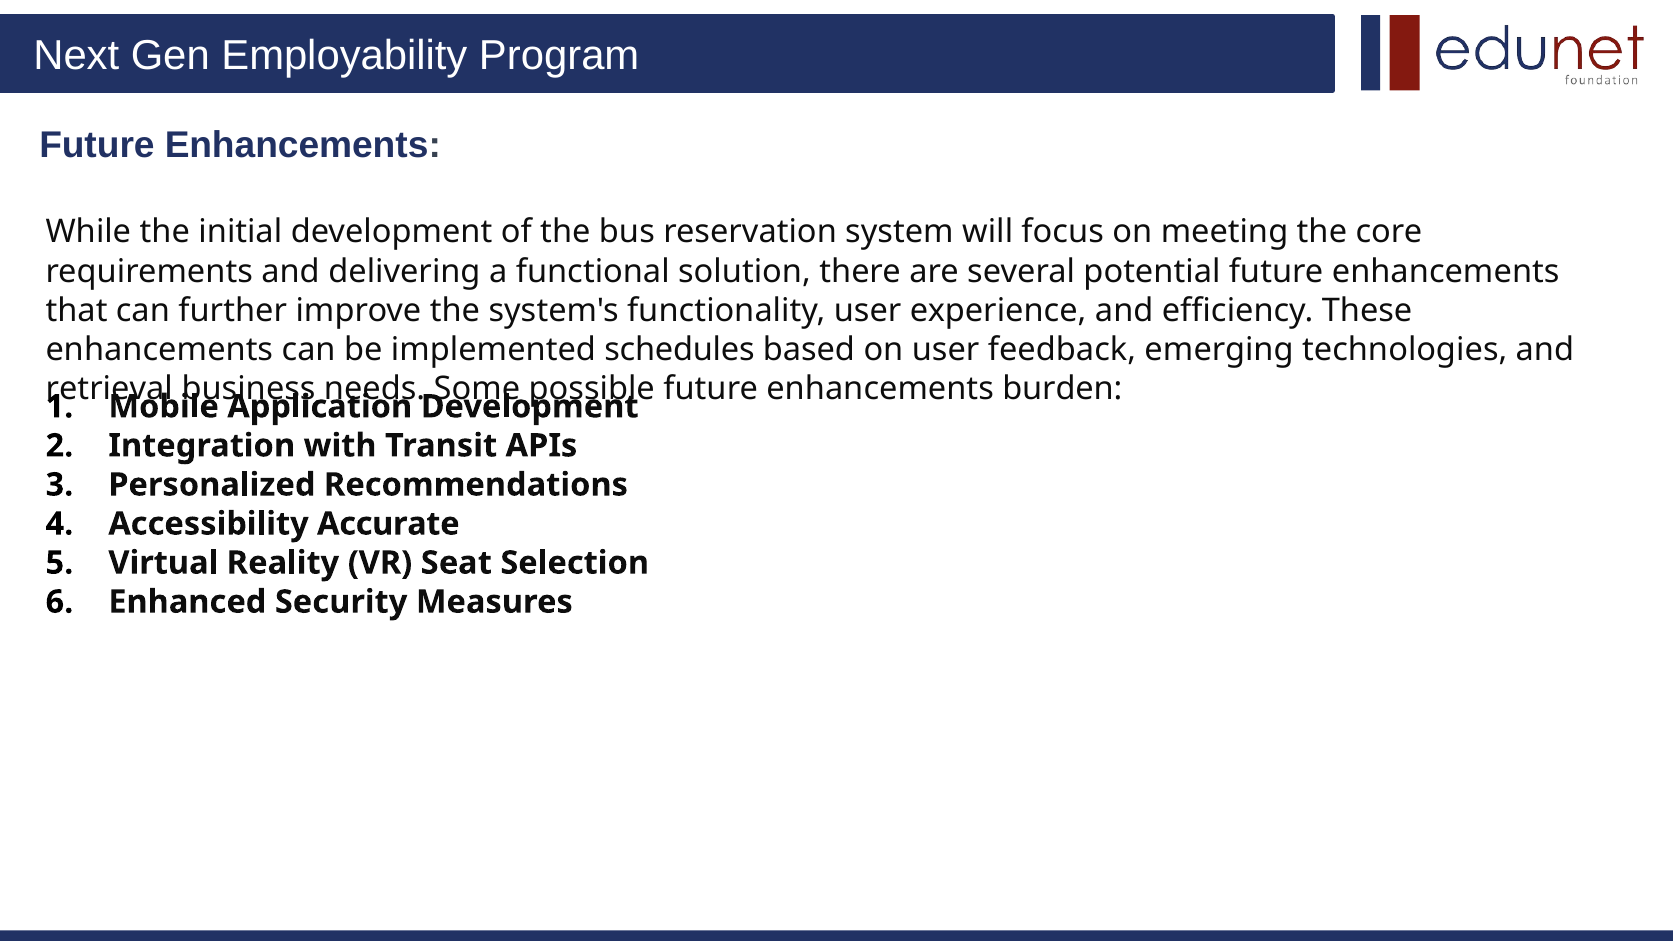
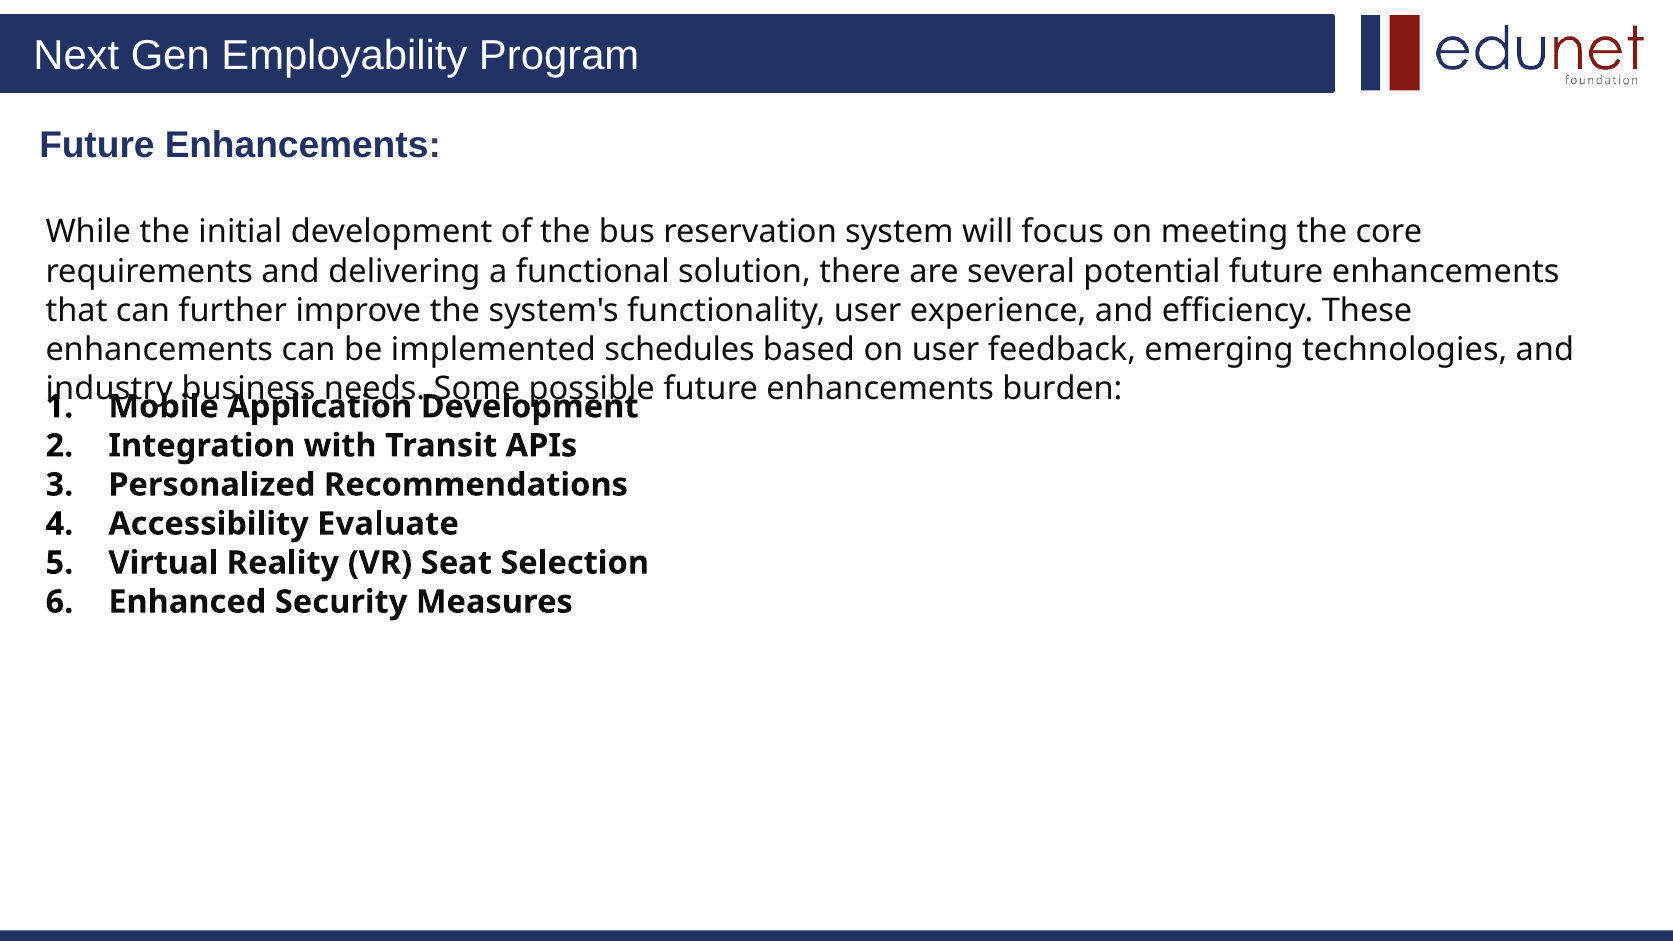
retrieval: retrieval -> industry
Accurate: Accurate -> Evaluate
